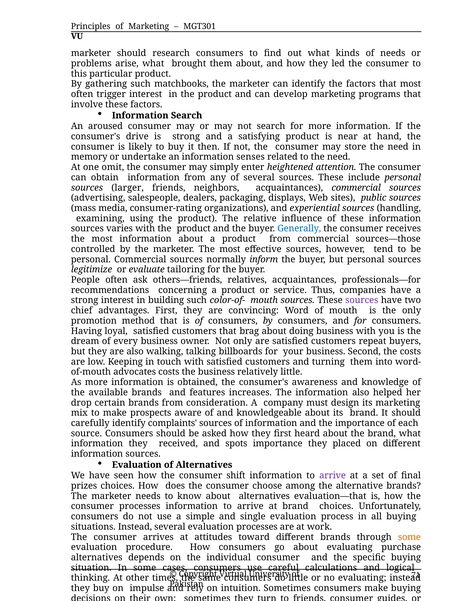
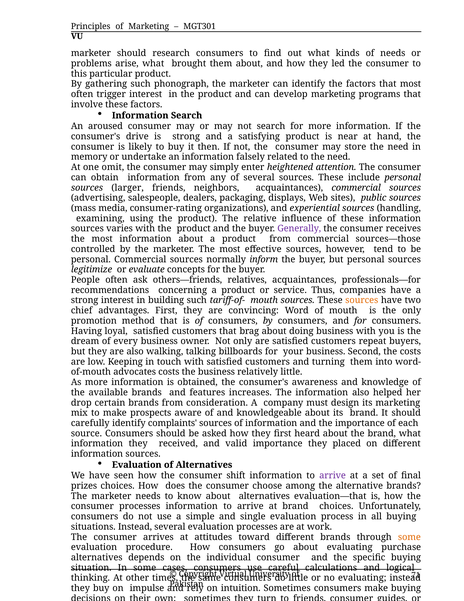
matchbooks: matchbooks -> phonograph
senses: senses -> falsely
Generally at (299, 228) colour: blue -> purple
tailoring: tailoring -> concepts
color-of-: color-of- -> tariff-of-
sources at (362, 300) colour: purple -> orange
spots: spots -> valid
